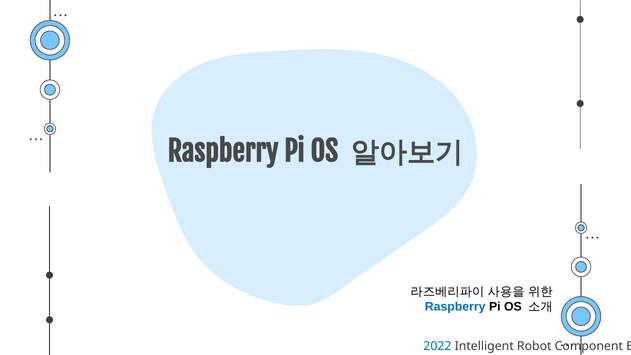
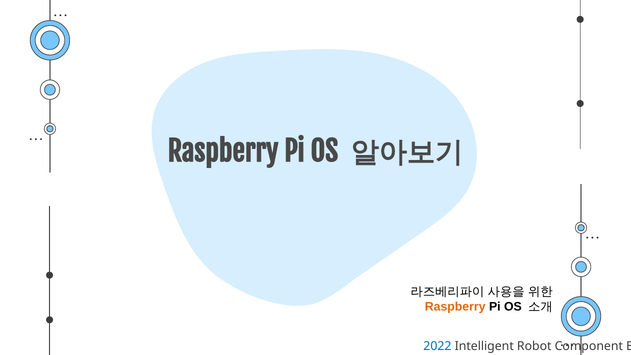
Raspberry at (455, 306) colour: blue -> orange
